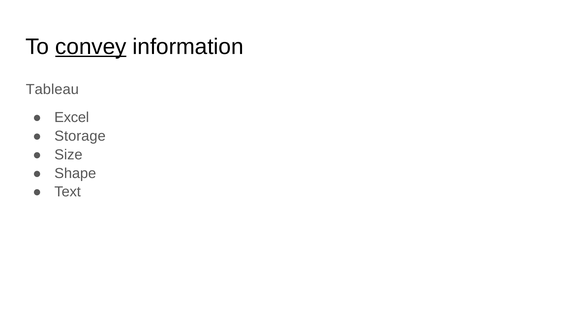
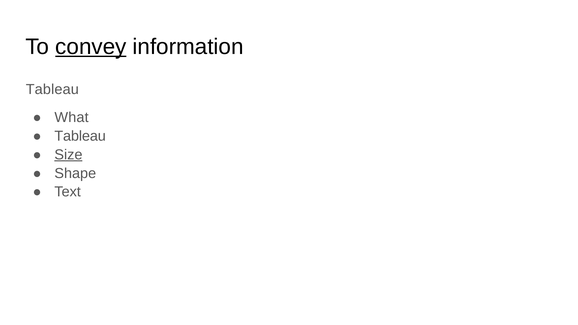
Excel: Excel -> What
Storage at (80, 136): Storage -> Tableau
Size underline: none -> present
